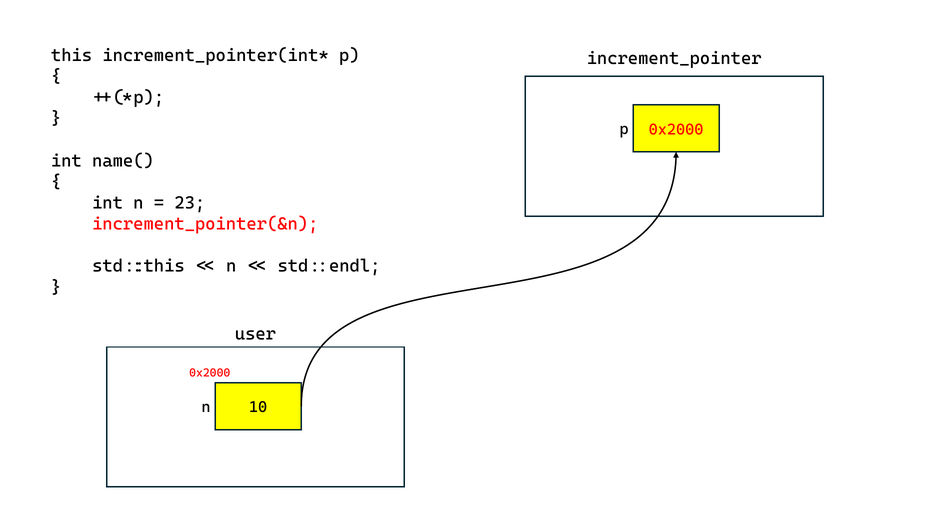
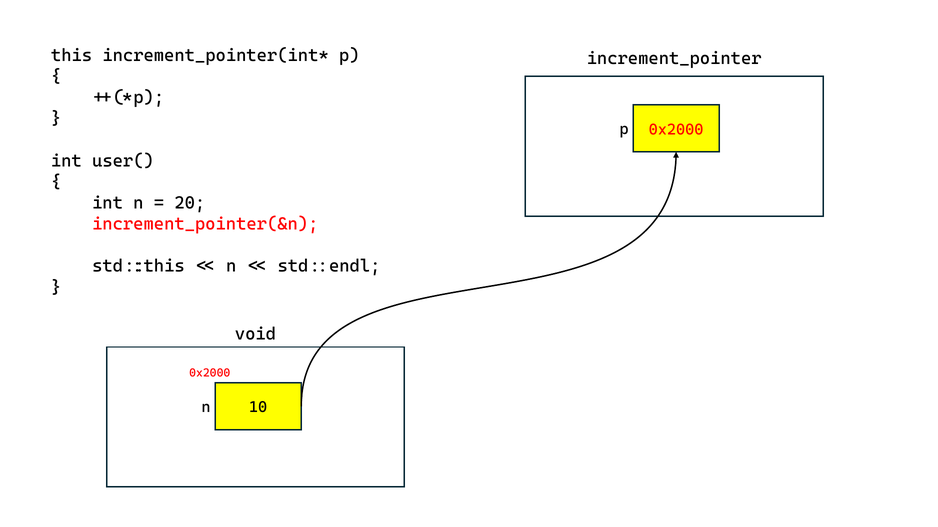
name(: name( -> user(
23: 23 -> 20
user: user -> void
